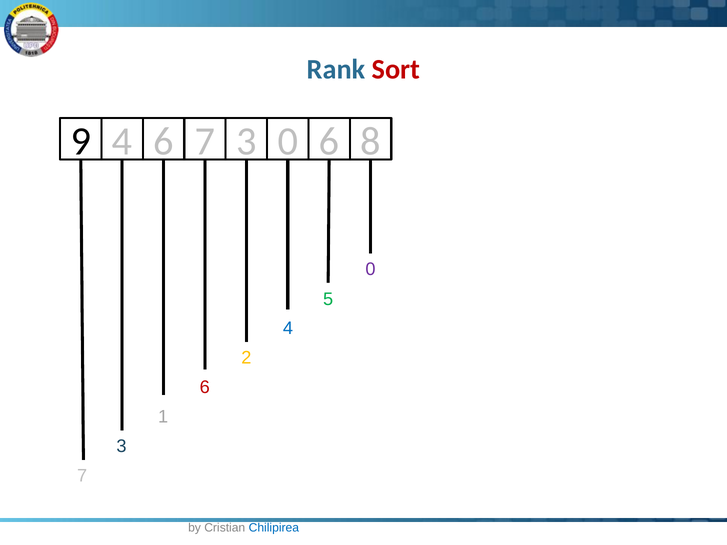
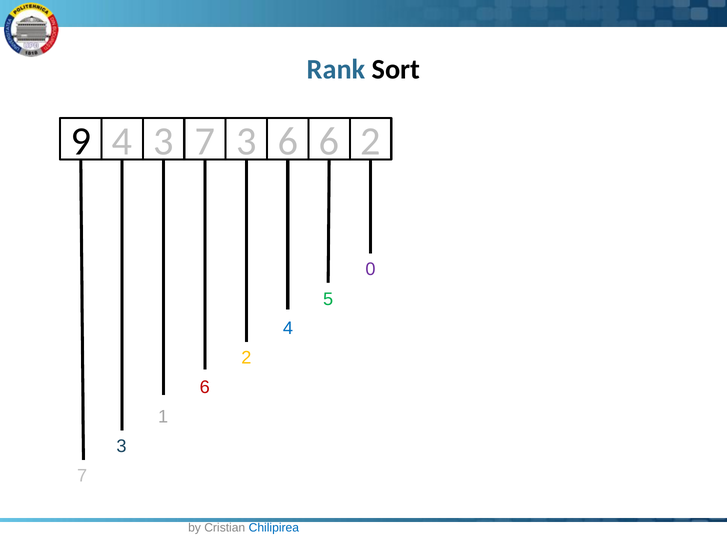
Sort colour: red -> black
4 6: 6 -> 3
3 0: 0 -> 6
8 at (371, 142): 8 -> 2
